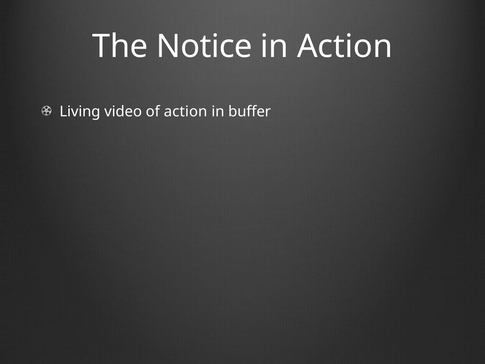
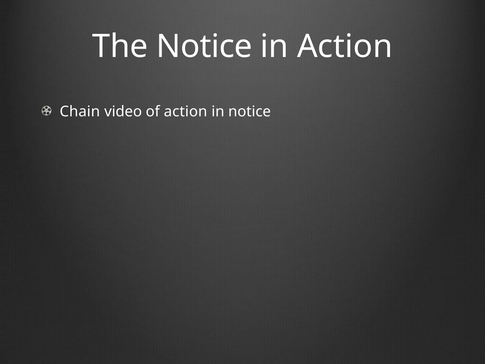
Living: Living -> Chain
in buffer: buffer -> notice
